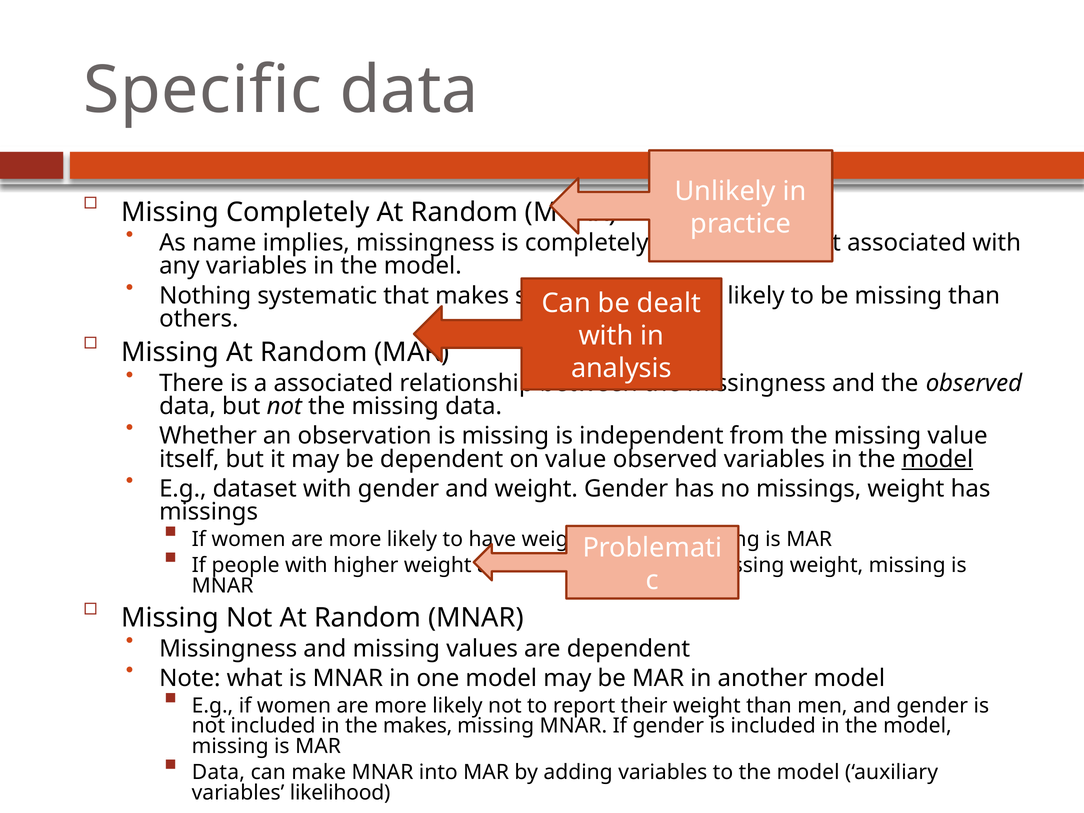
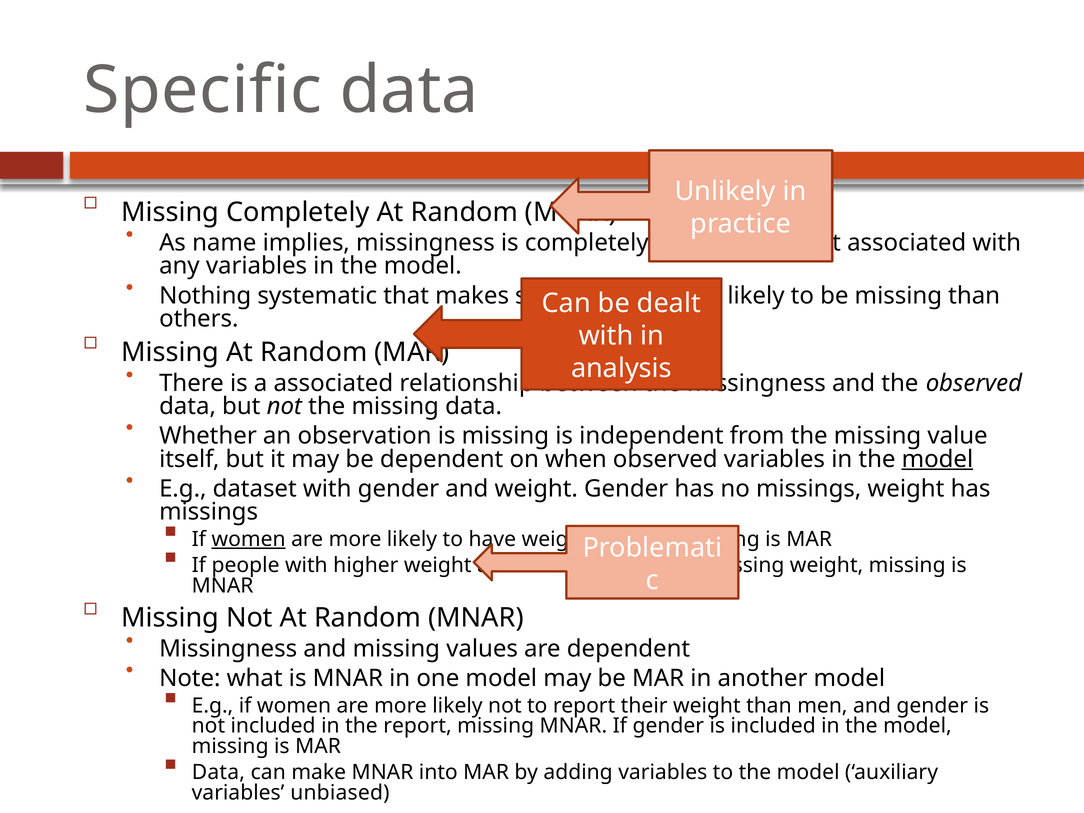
on value: value -> when
women at (249, 539) underline: none -> present
the makes: makes -> report
likelihood: likelihood -> unbiased
